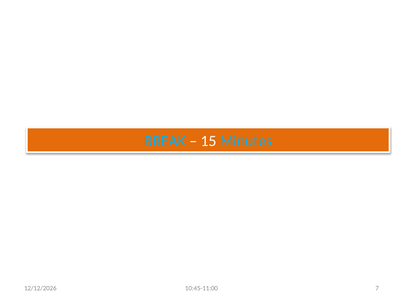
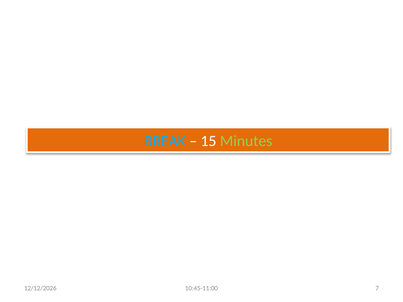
Minutes colour: light blue -> light green
